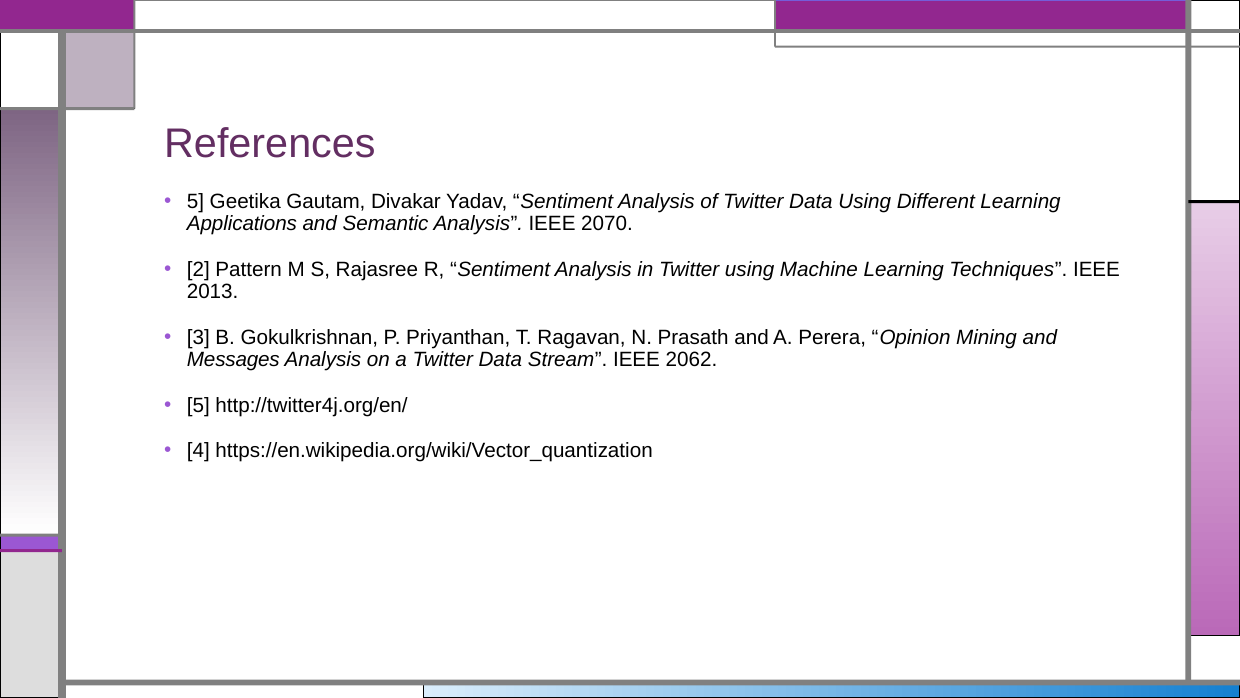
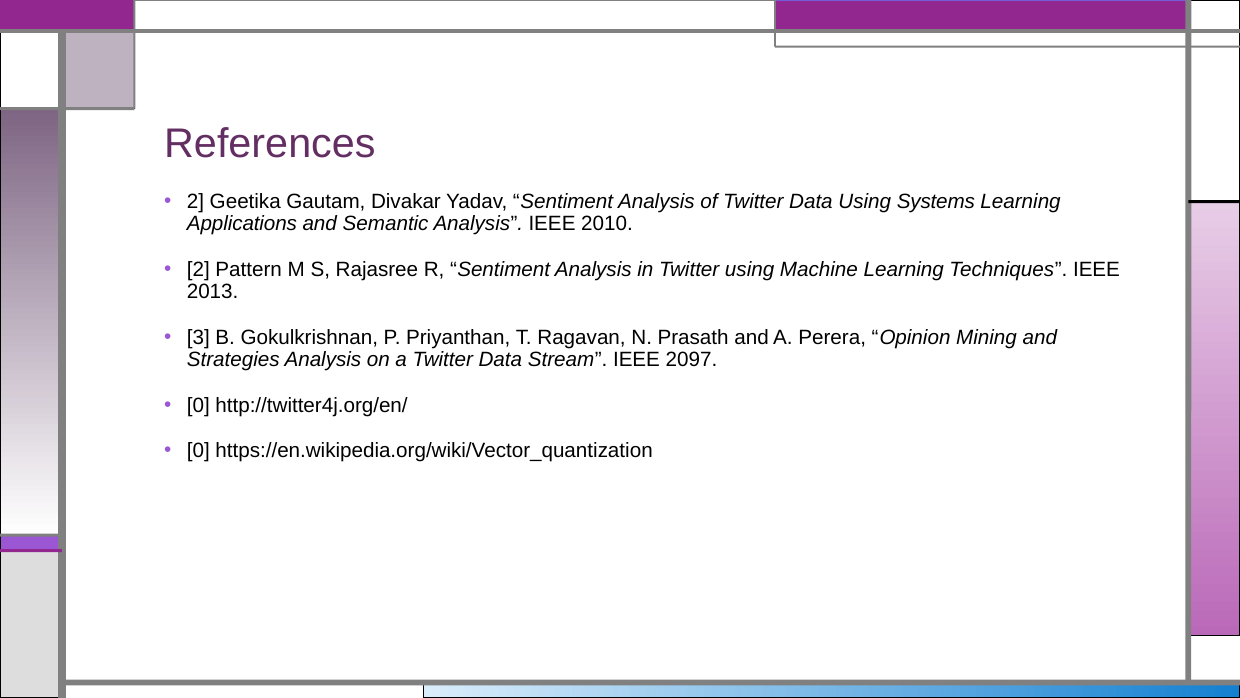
5 at (196, 202): 5 -> 2
Different: Different -> Systems
2070: 2070 -> 2010
Messages: Messages -> Strategies
2062: 2062 -> 2097
5 at (198, 405): 5 -> 0
4 at (198, 451): 4 -> 0
